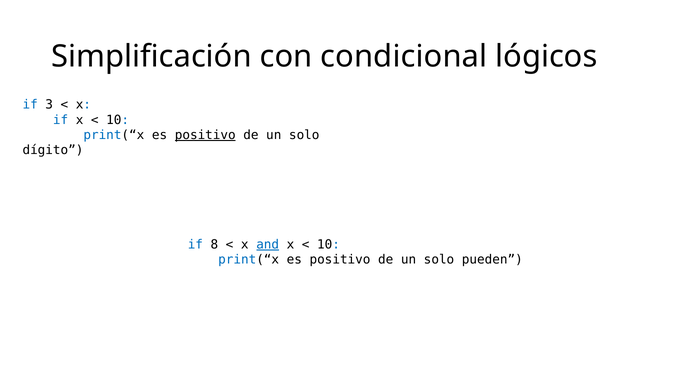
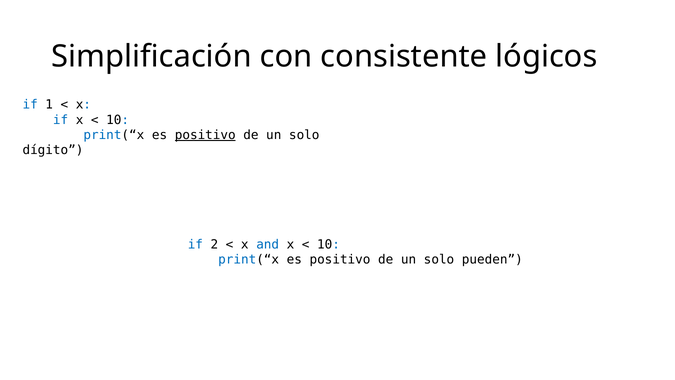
condicional: condicional -> consistente
3: 3 -> 1
8: 8 -> 2
and underline: present -> none
